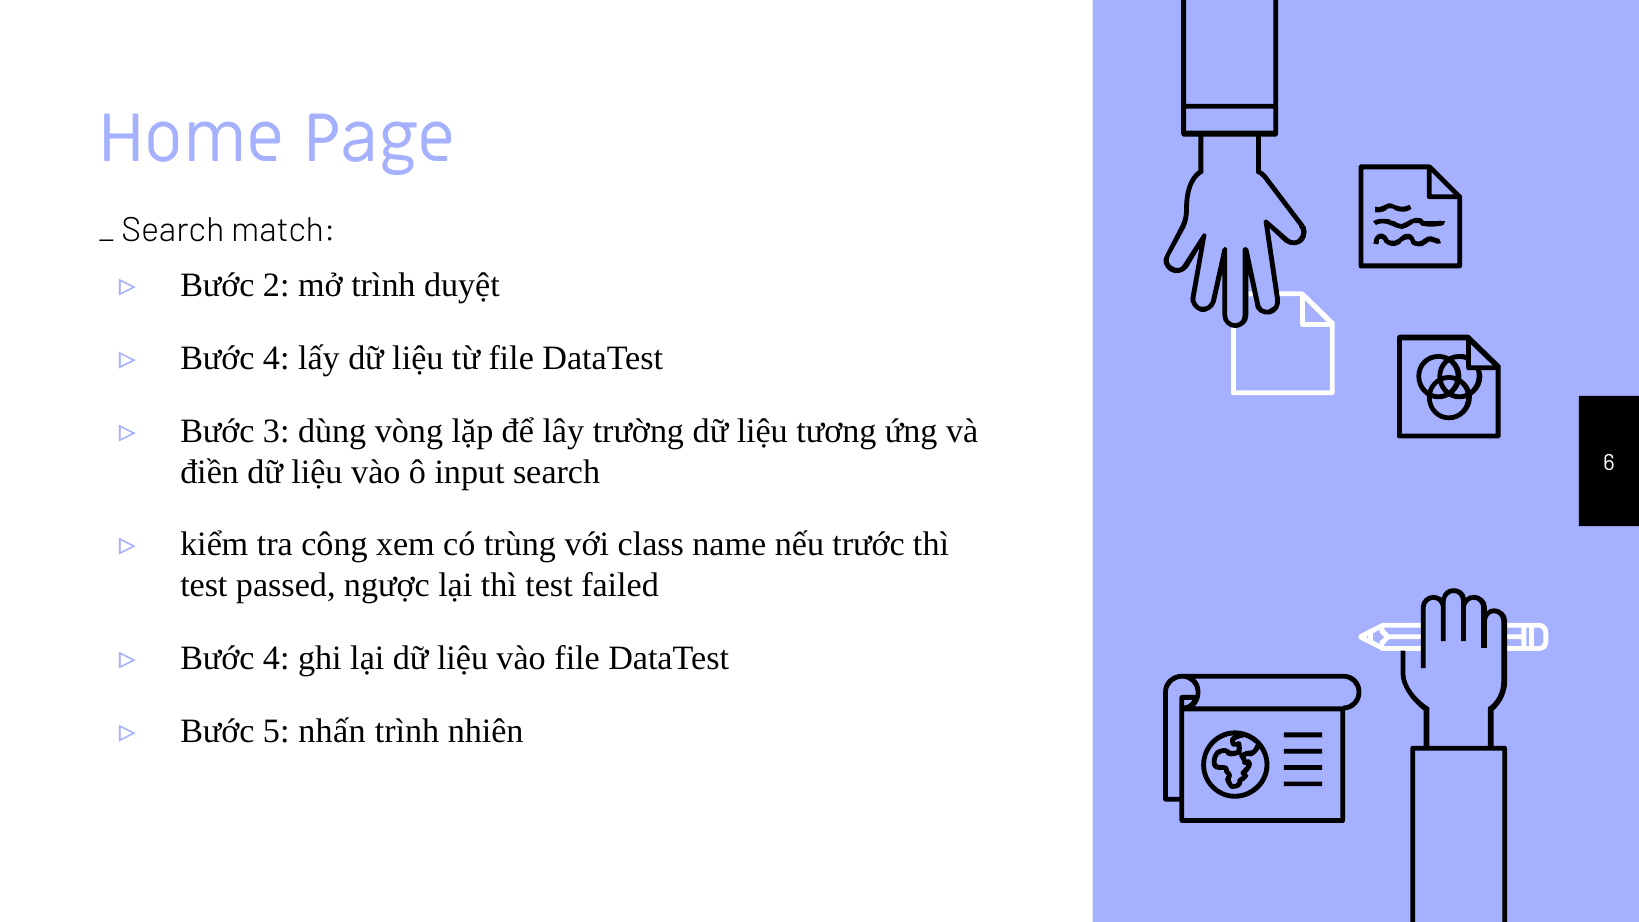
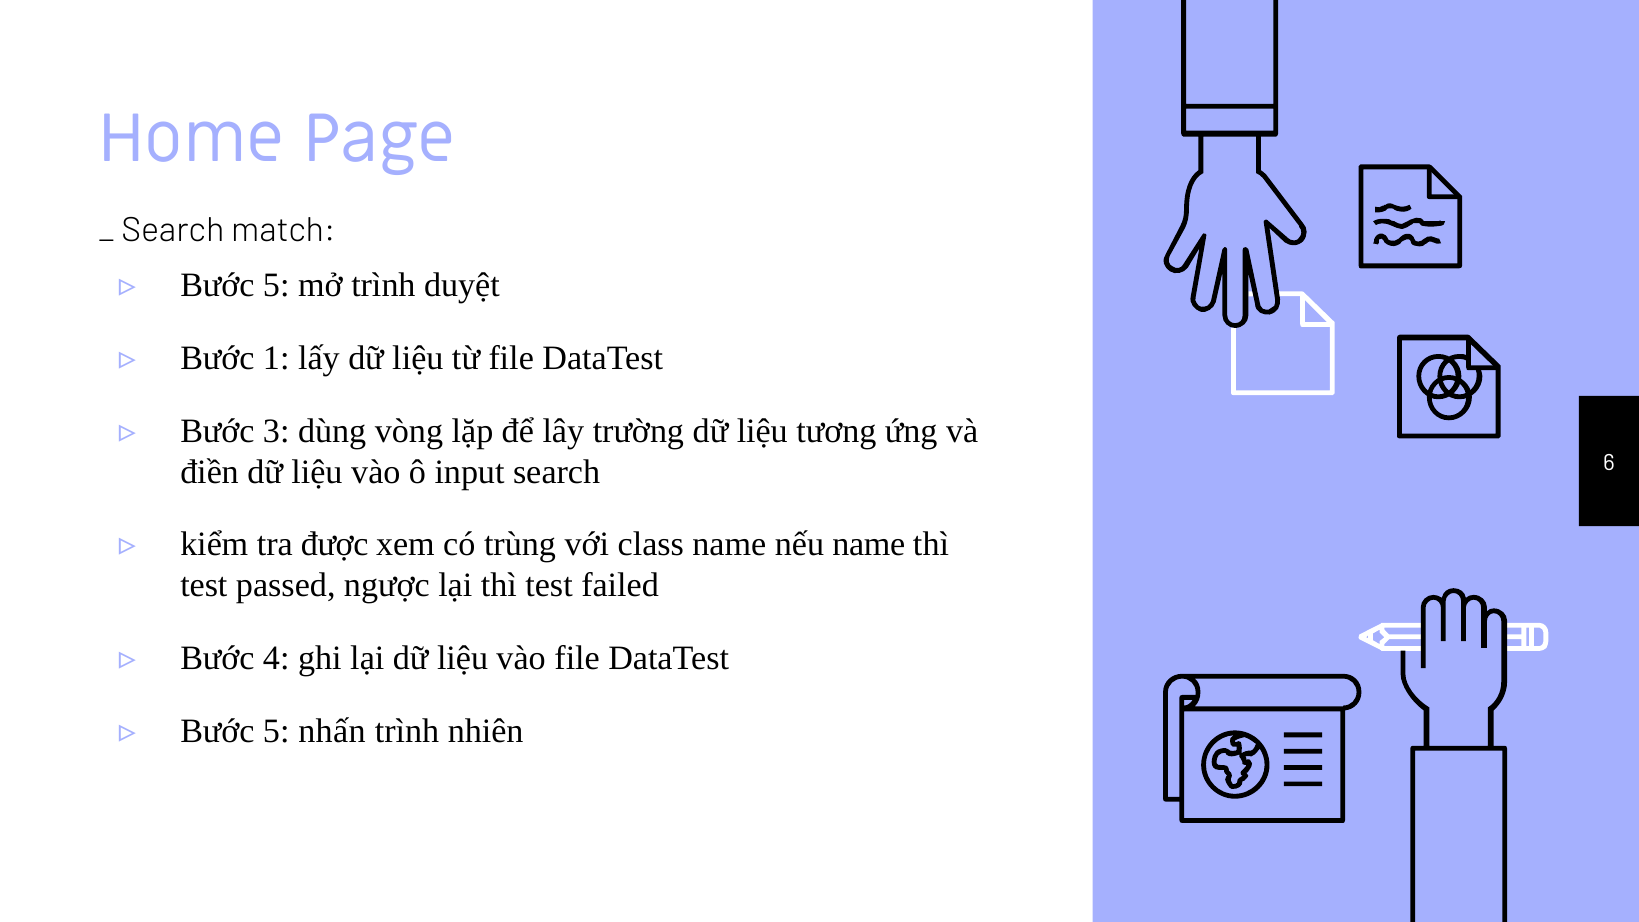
2 at (276, 285): 2 -> 5
4 at (276, 358): 4 -> 1
công: công -> được
nếu trước: trước -> name
